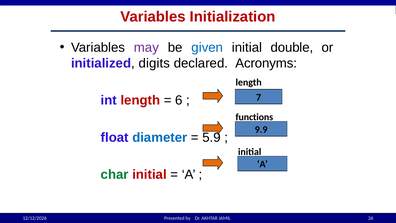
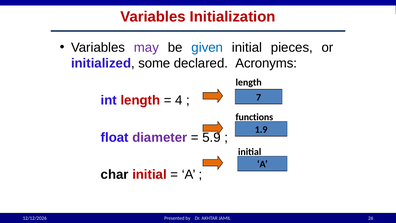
double: double -> pieces
digits: digits -> some
6: 6 -> 4
9.9: 9.9 -> 1.9
diameter colour: blue -> purple
char colour: green -> black
